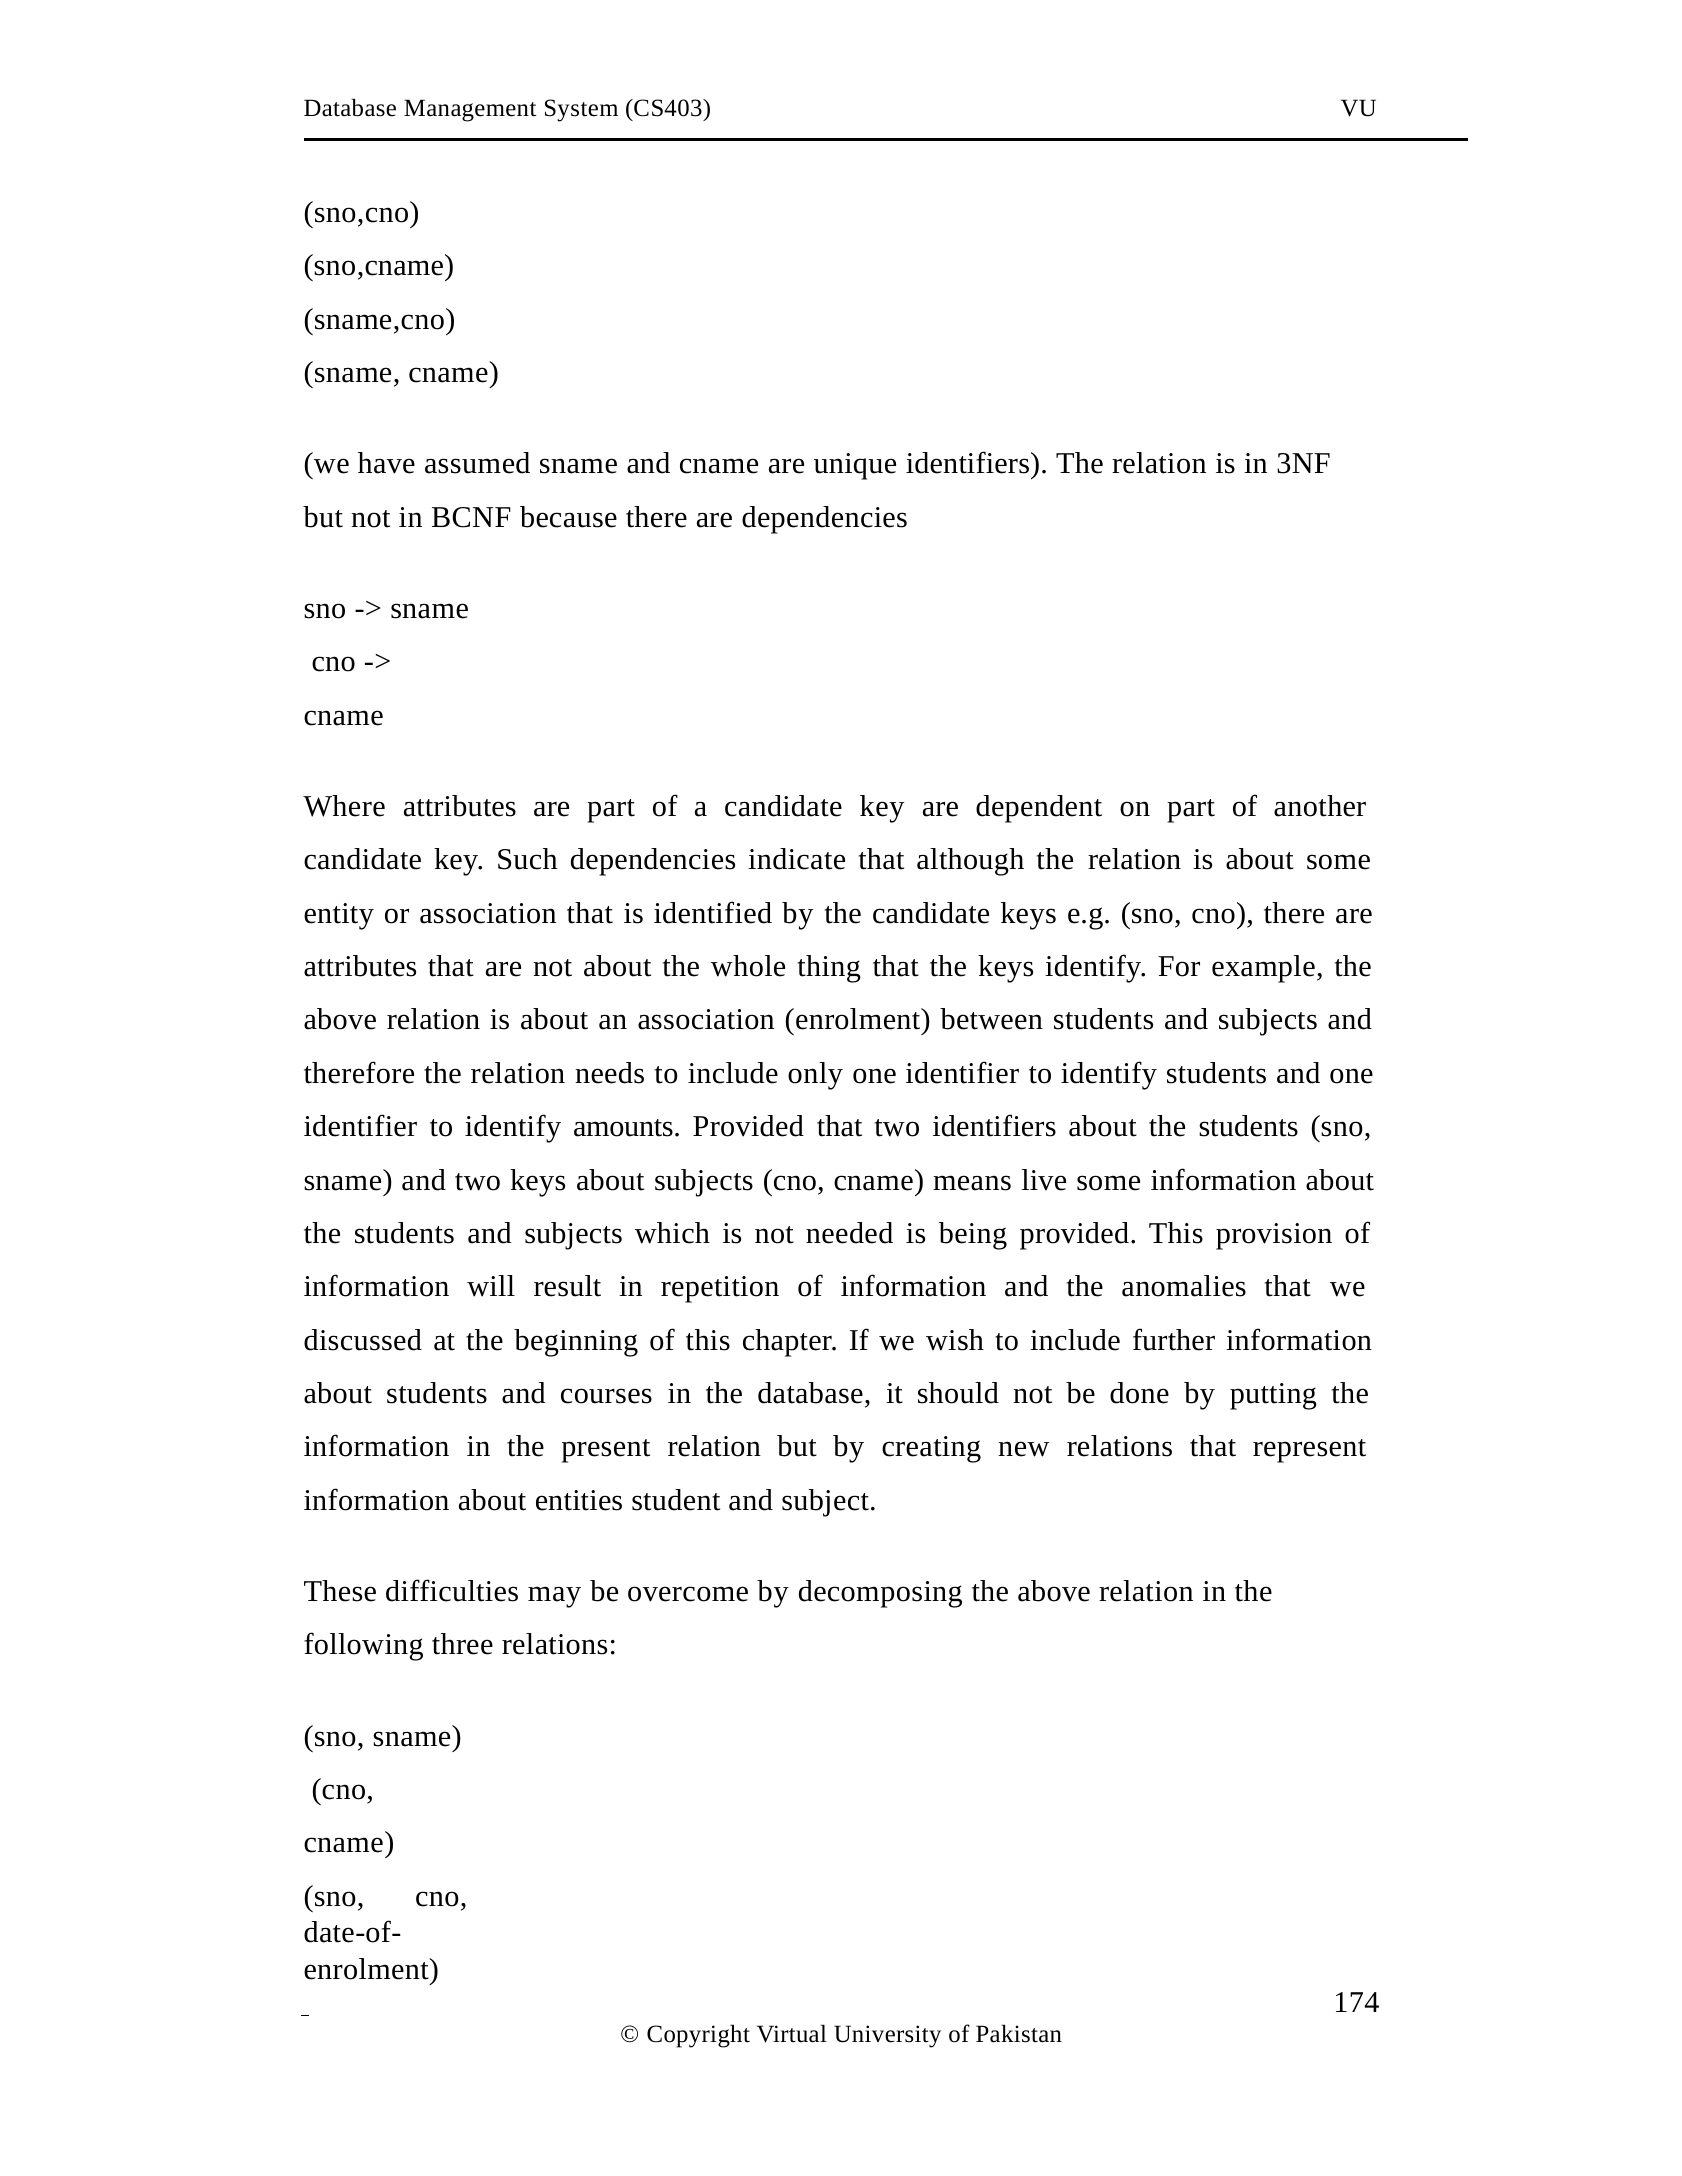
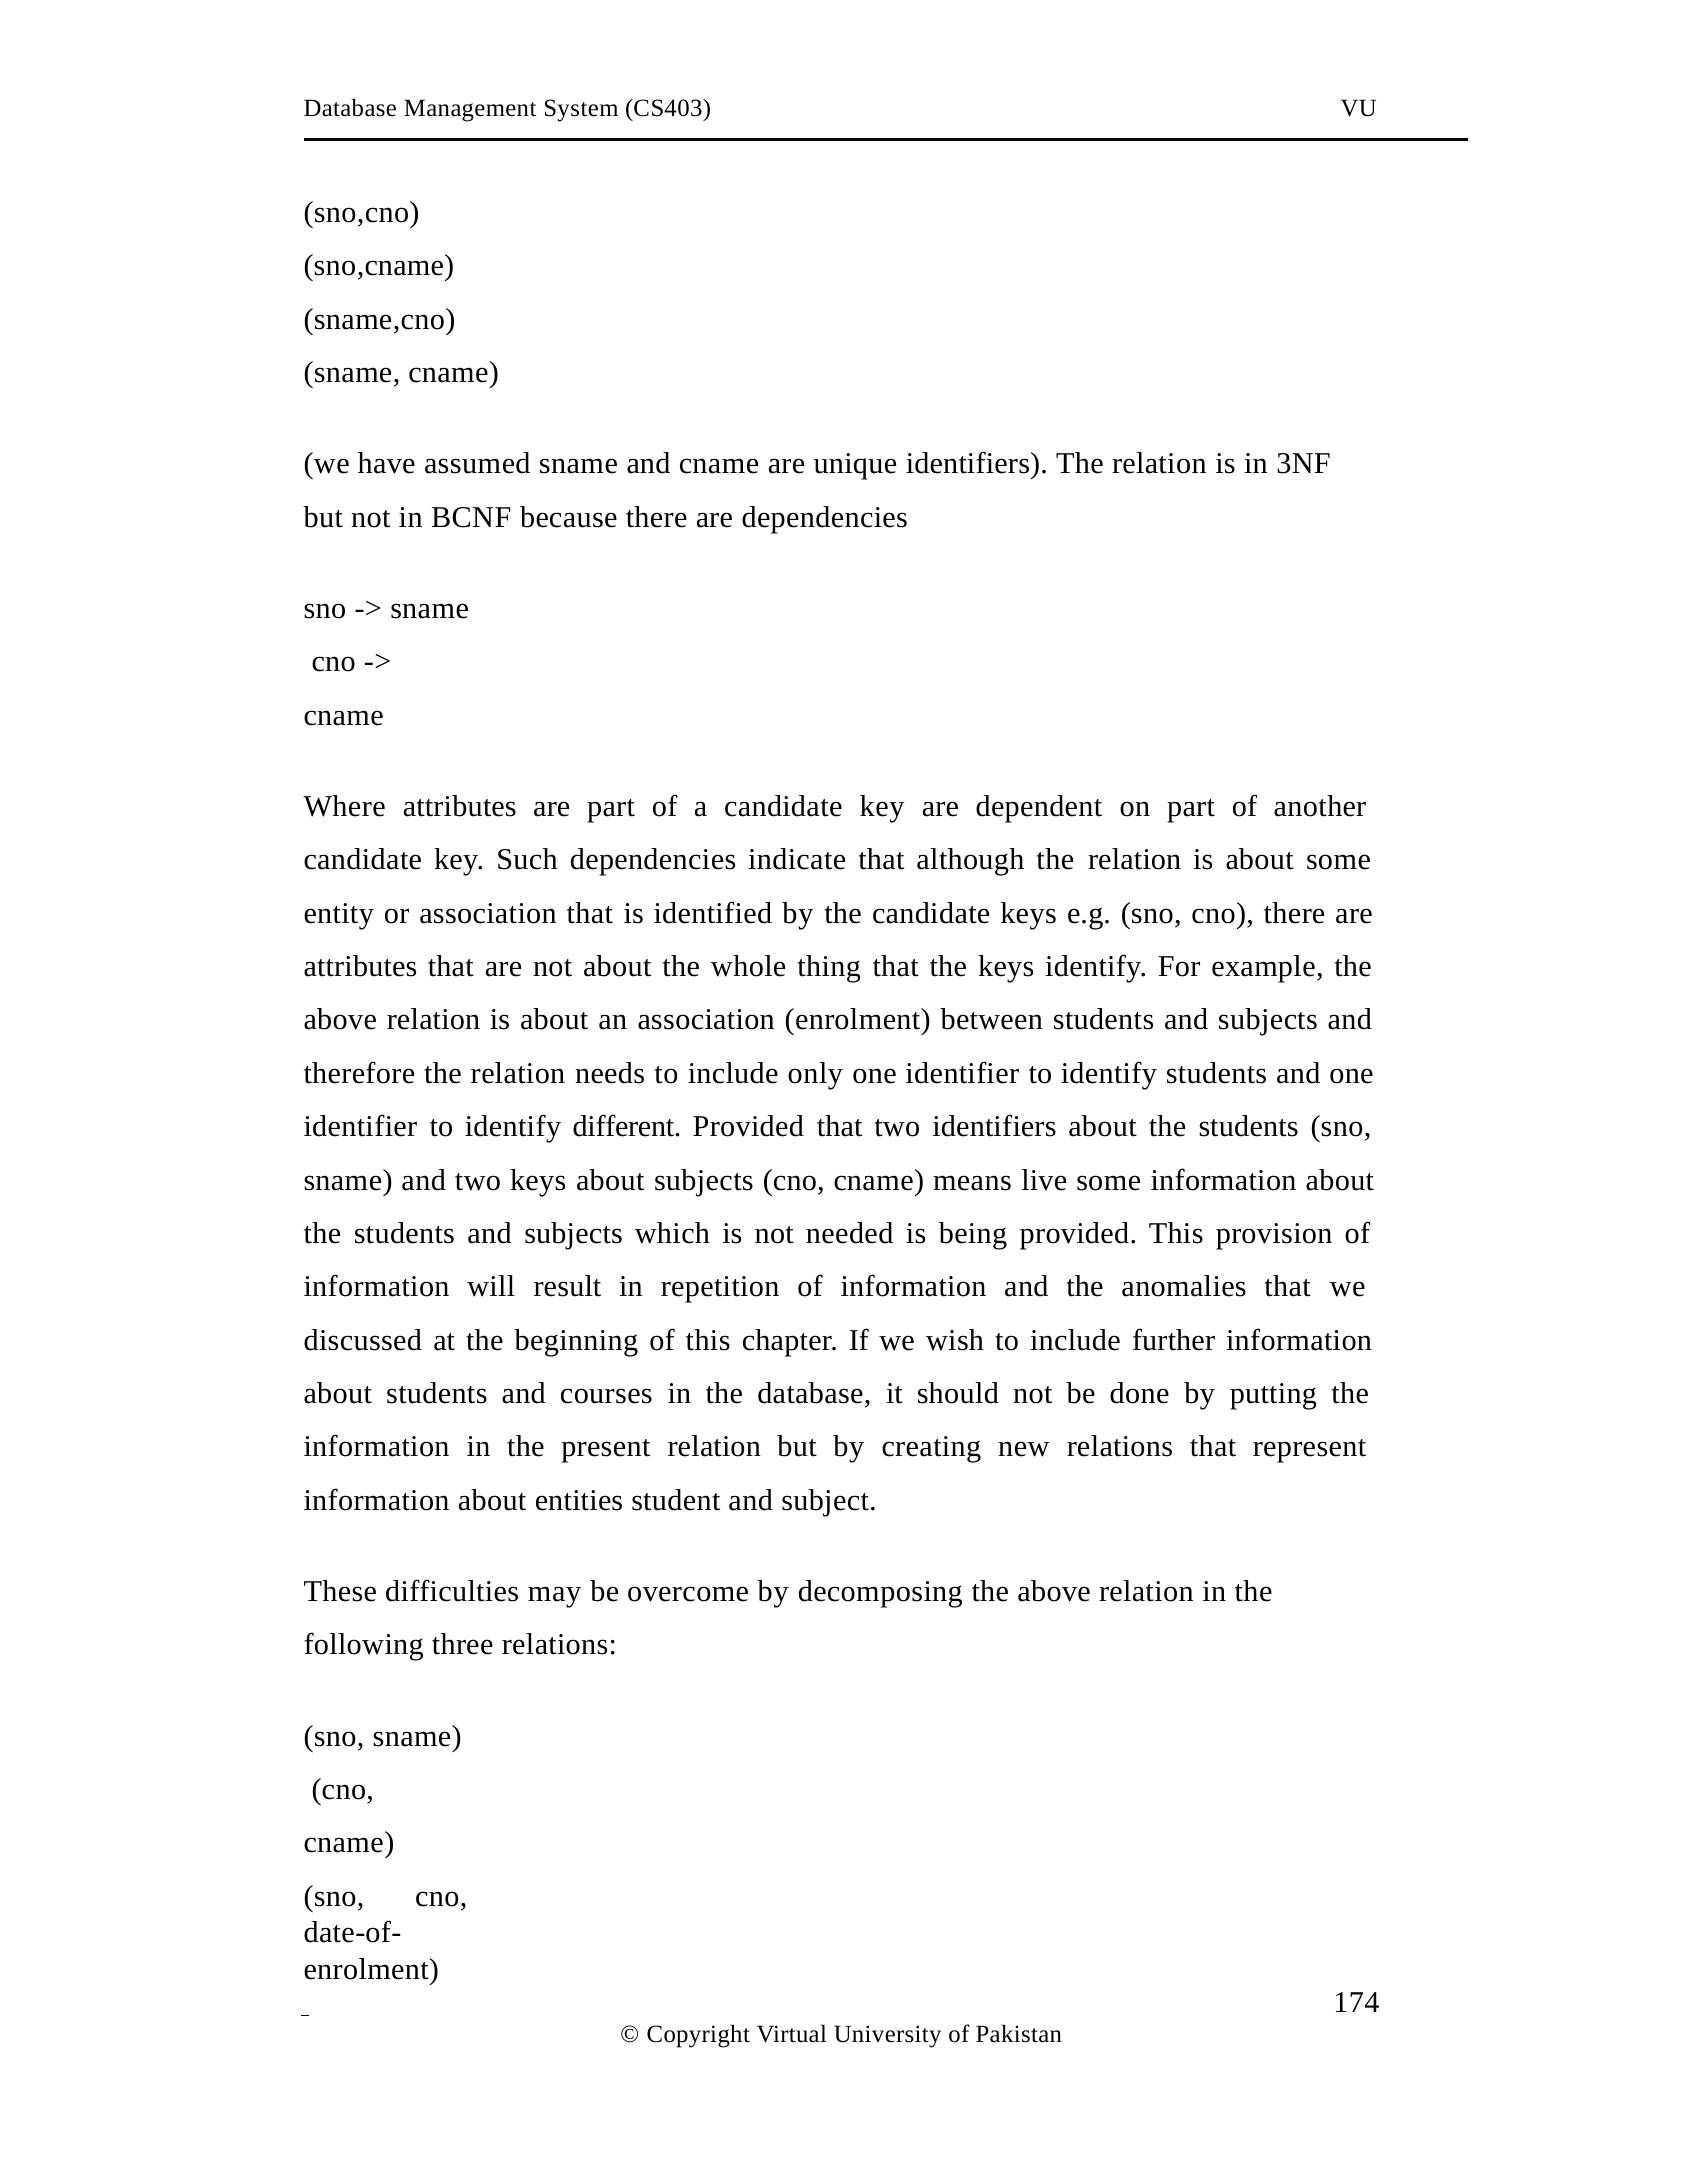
amounts: amounts -> different
